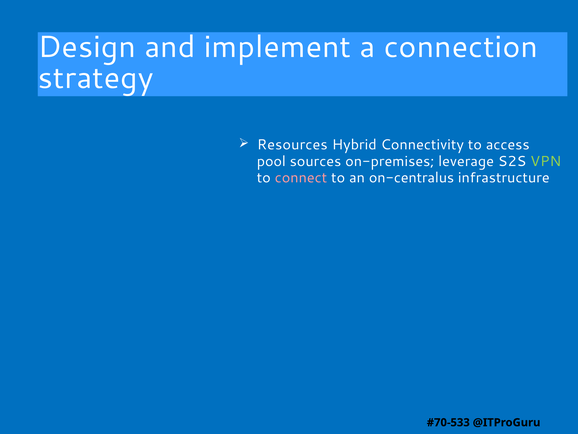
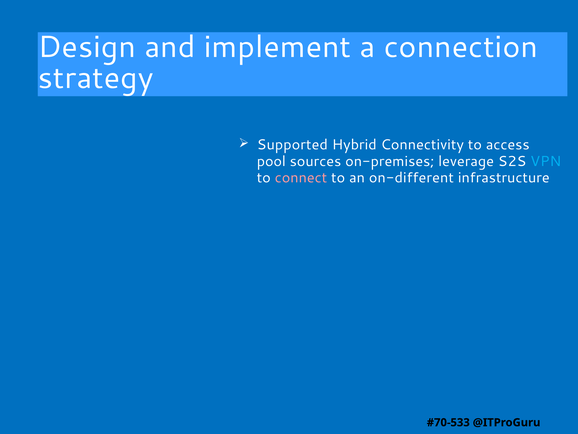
Resources: Resources -> Supported
VPN colour: light green -> light blue
on-centralus: on-centralus -> on-different
